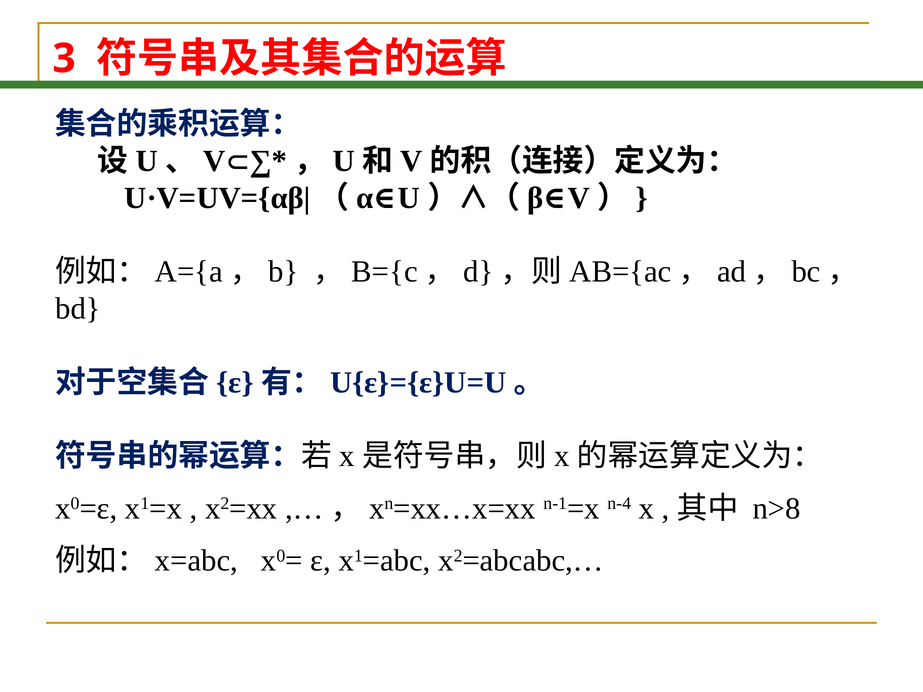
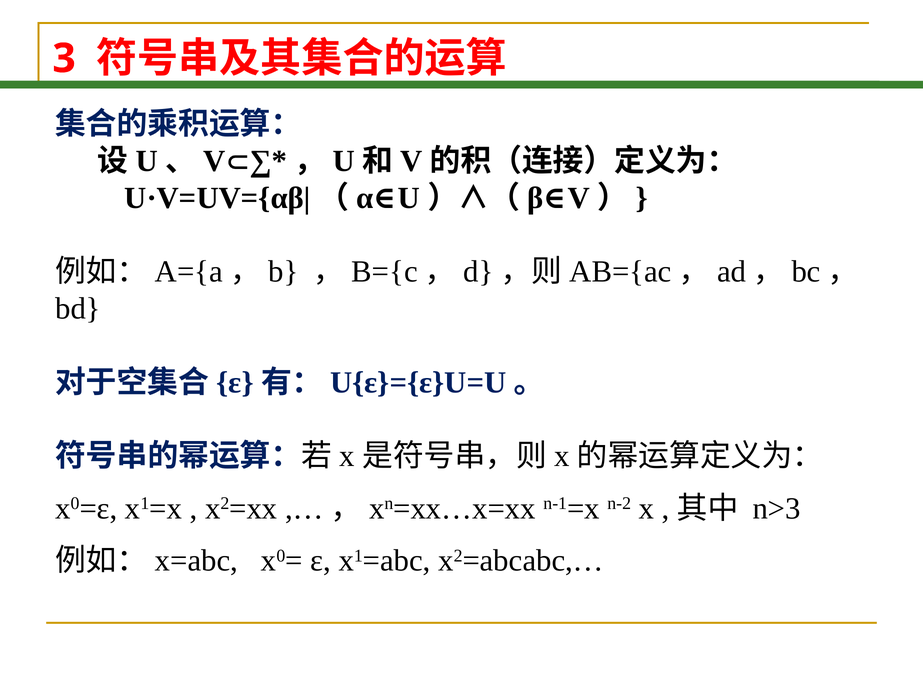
n-4: n-4 -> n-2
n>8: n>8 -> n>3
